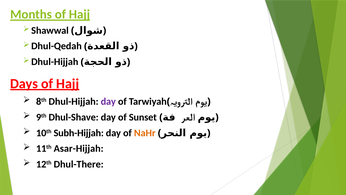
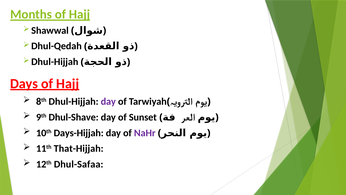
Subh-Hijjah: Subh-Hijjah -> Days-Hijjah
NaHr colour: orange -> purple
Asar-Hijjah: Asar-Hijjah -> That-Hijjah
Dhul-There: Dhul-There -> Dhul-Safaa
